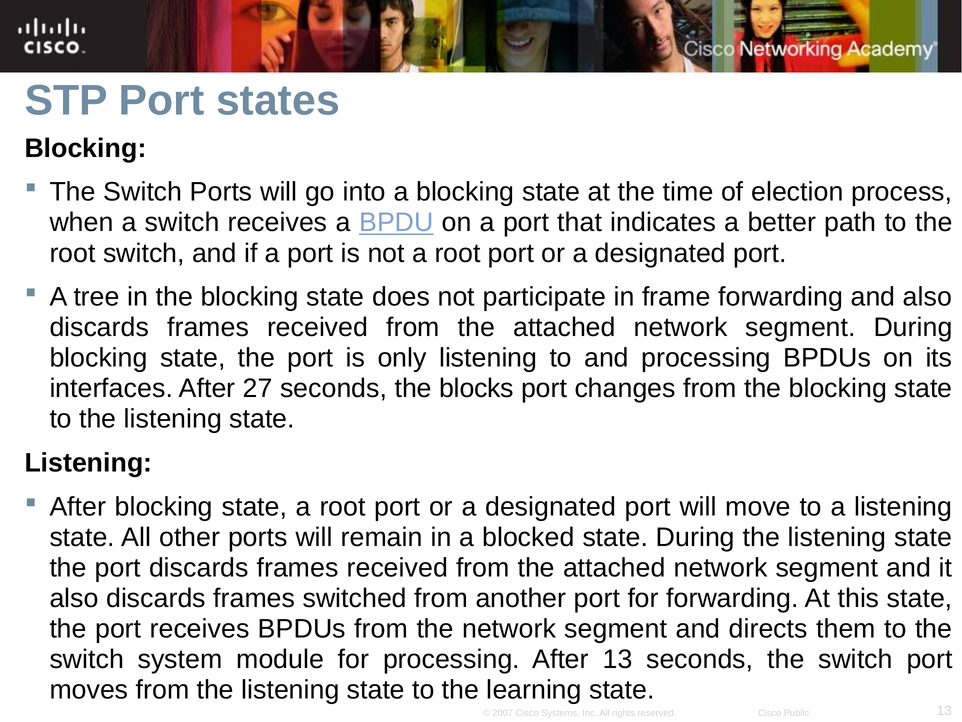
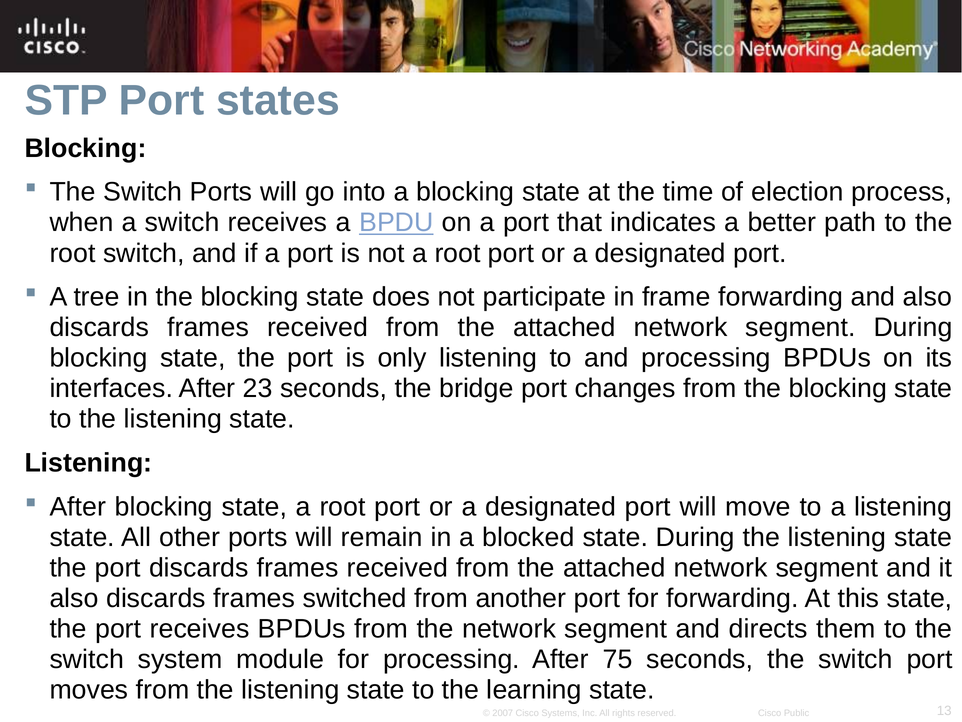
27: 27 -> 23
blocks: blocks -> bridge
After 13: 13 -> 75
